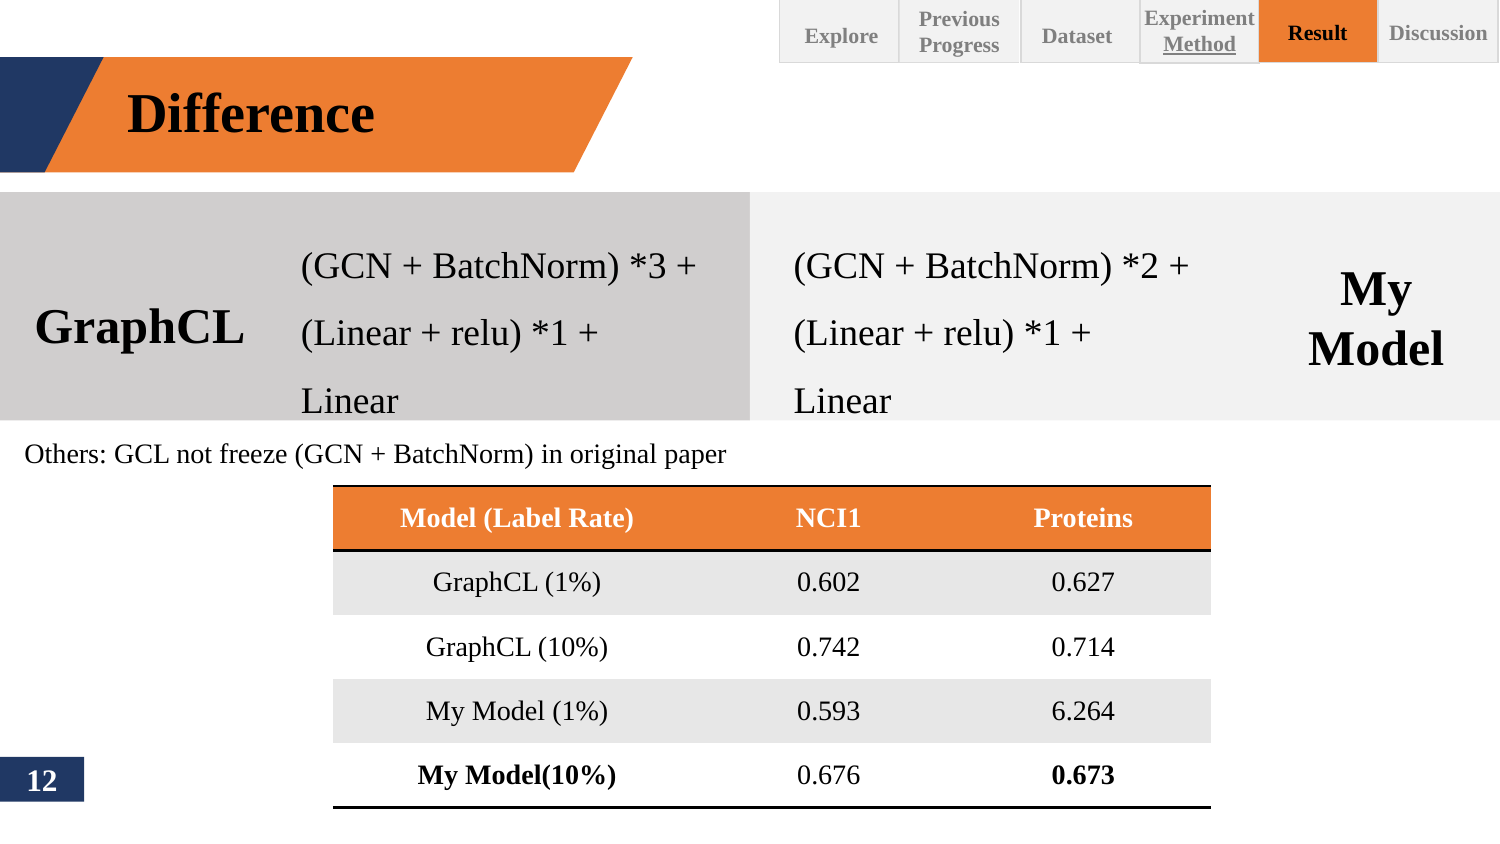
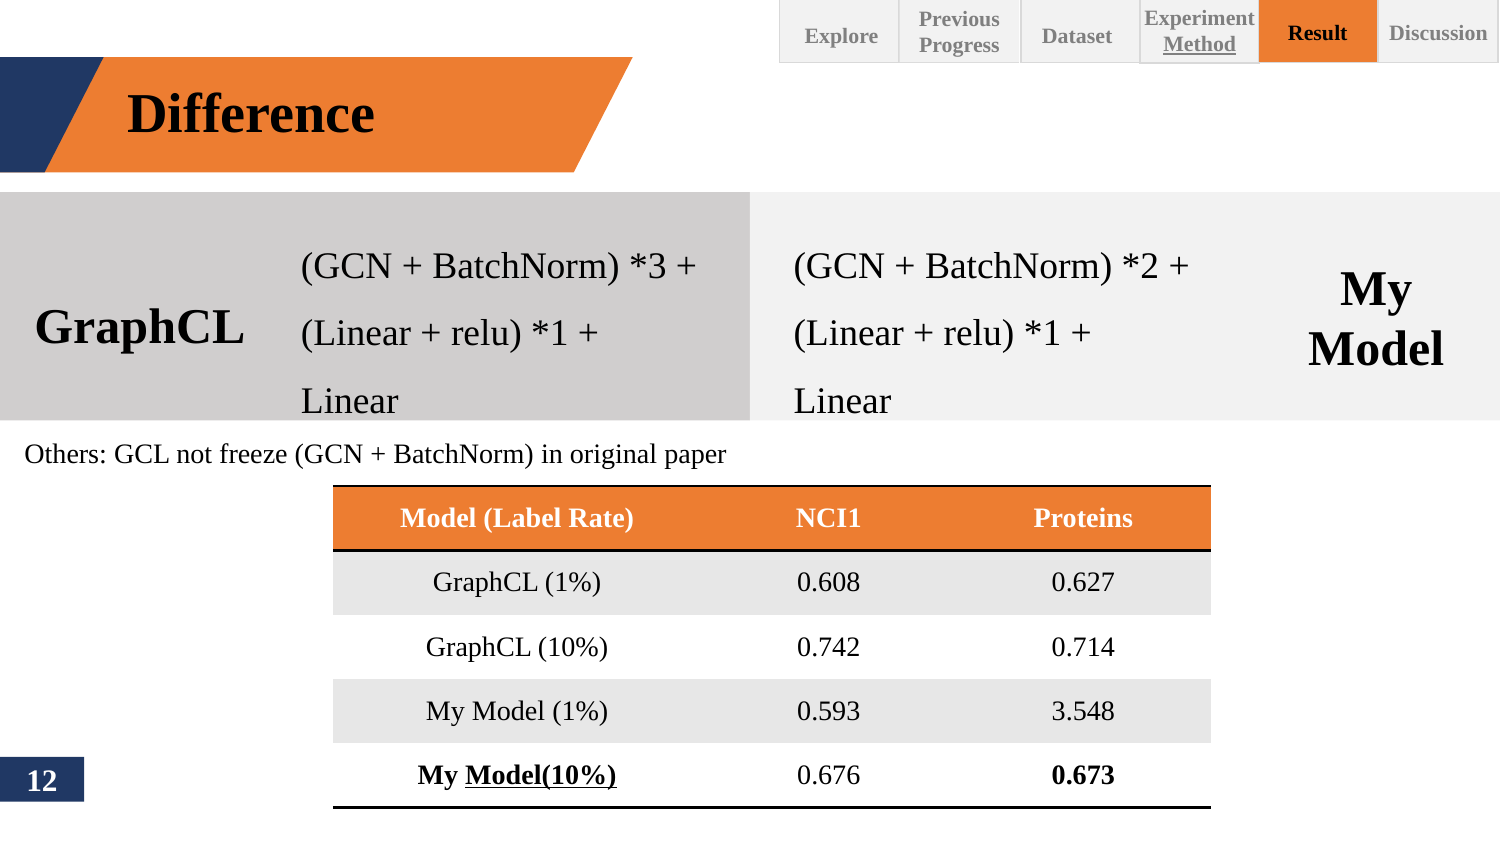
0.602: 0.602 -> 0.608
6.264: 6.264 -> 3.548
Model(10% underline: none -> present
